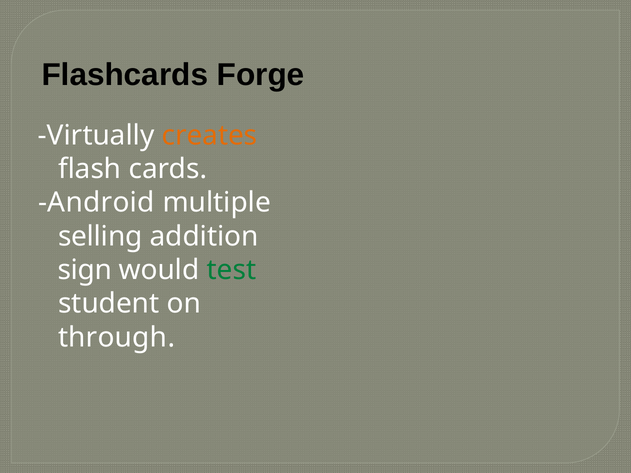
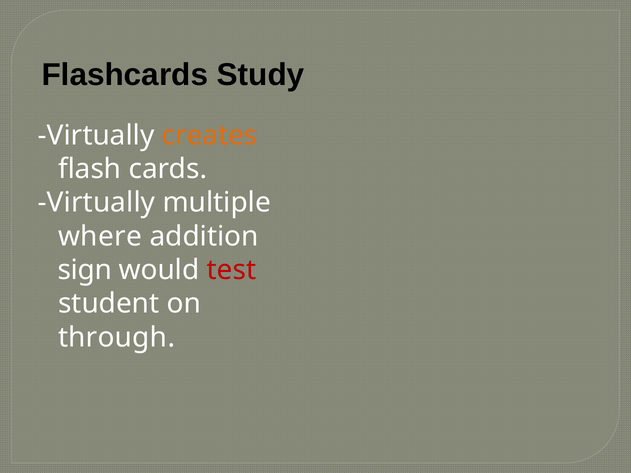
Forge: Forge -> Study
Android at (96, 203): Android -> Virtually
selling: selling -> where
test colour: green -> red
